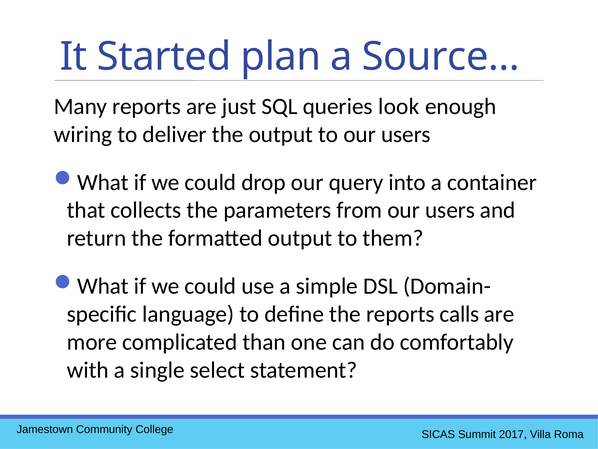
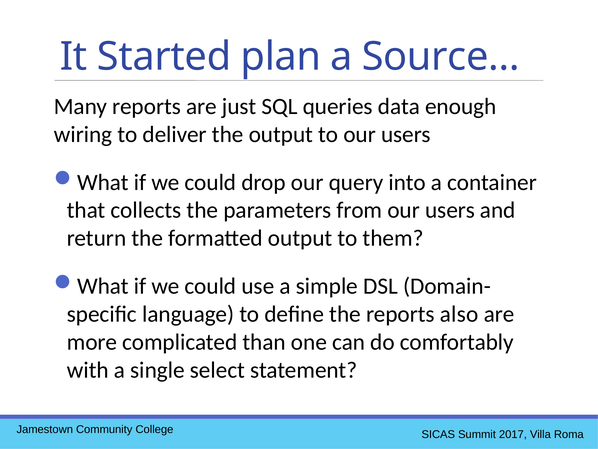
look: look -> data
calls: calls -> also
